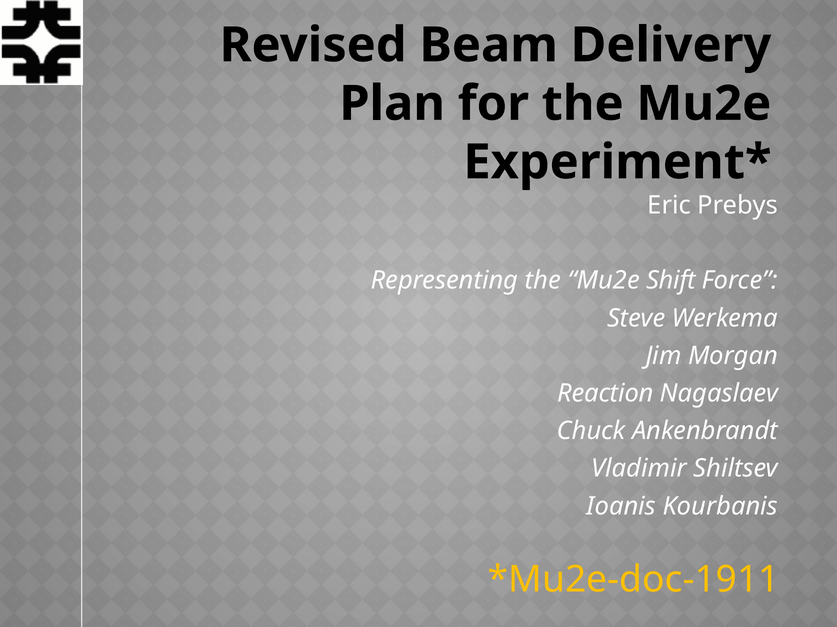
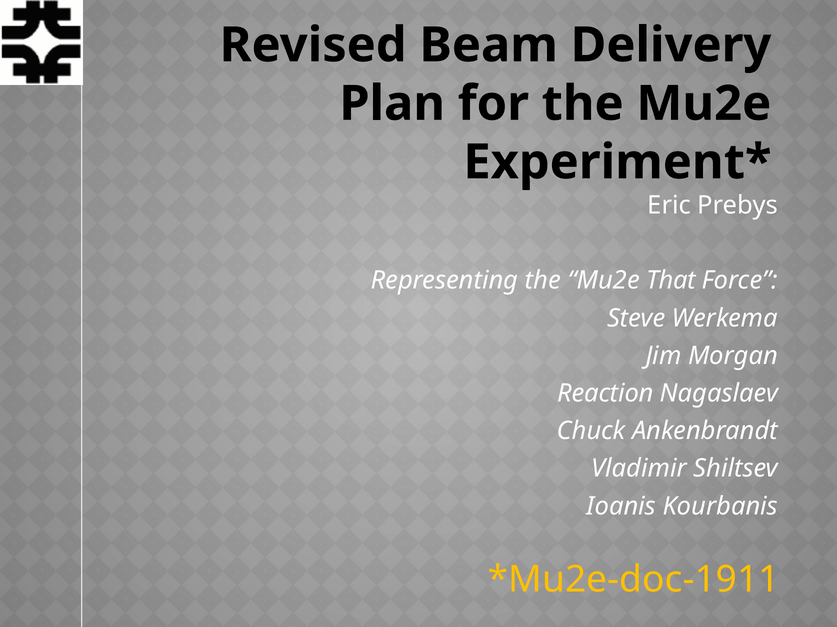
Shift: Shift -> That
